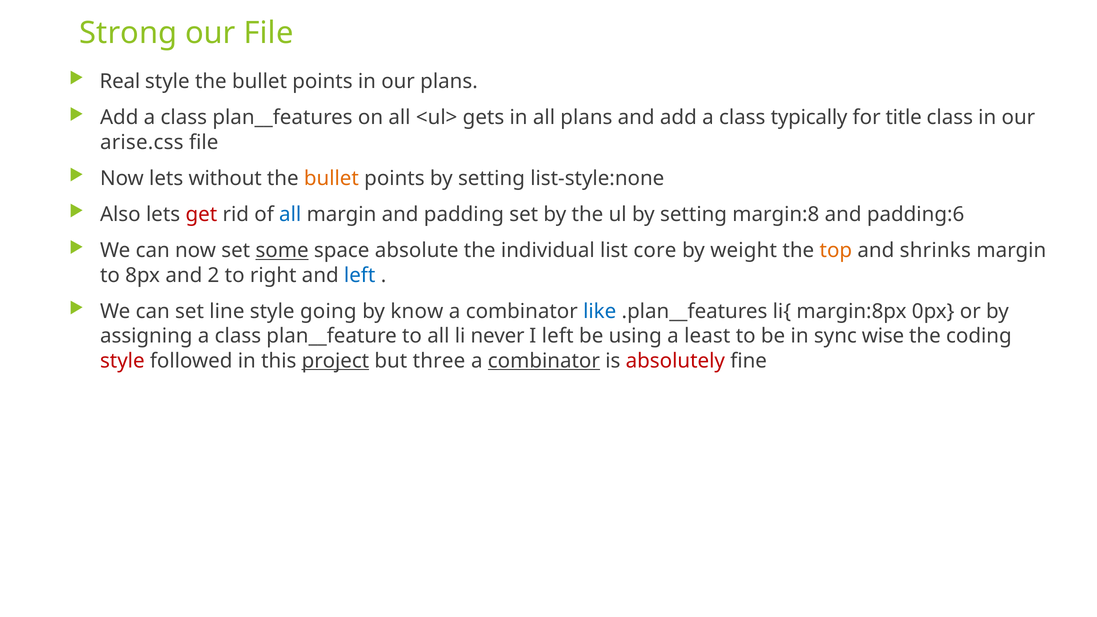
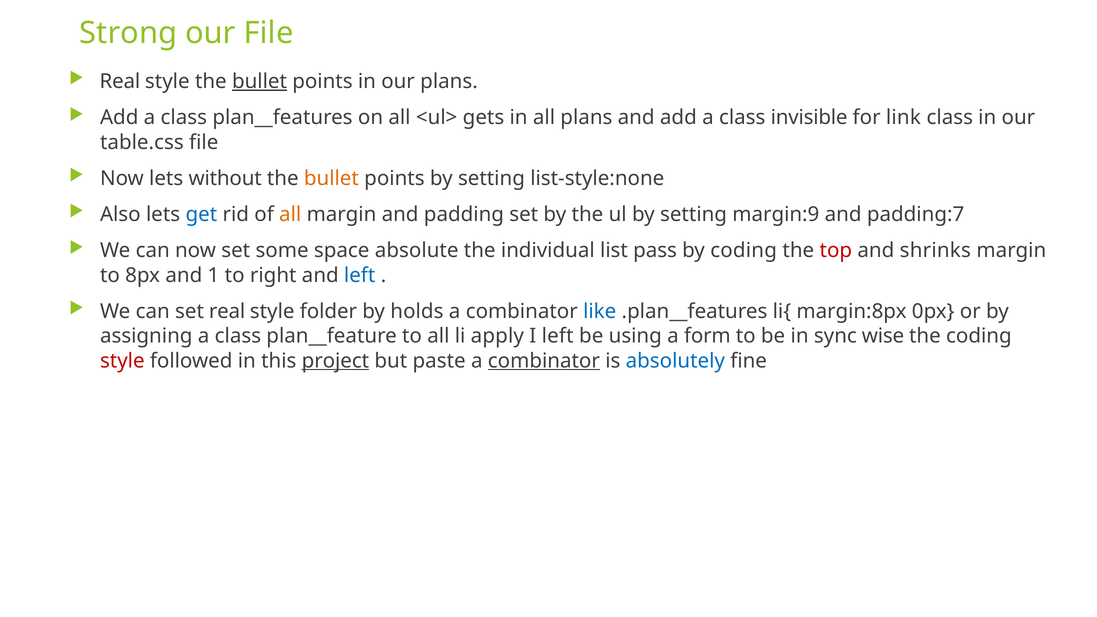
bullet at (259, 81) underline: none -> present
typically: typically -> invisible
title: title -> link
arise.css: arise.css -> table.css
get colour: red -> blue
all at (290, 215) colour: blue -> orange
margin:8: margin:8 -> margin:9
padding:6: padding:6 -> padding:7
some underline: present -> none
core: core -> pass
by weight: weight -> coding
top colour: orange -> red
2: 2 -> 1
set line: line -> real
going: going -> folder
know: know -> holds
never: never -> apply
least: least -> form
three: three -> paste
absolutely colour: red -> blue
